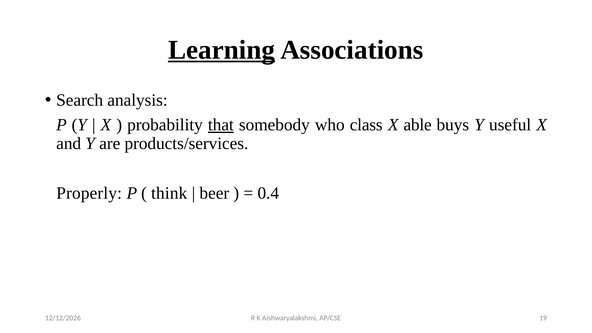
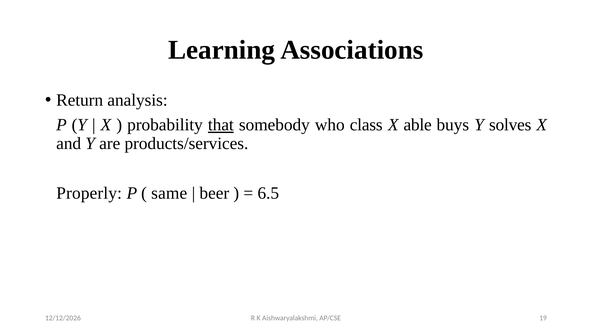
Learning underline: present -> none
Search: Search -> Return
useful: useful -> solves
think: think -> same
0.4: 0.4 -> 6.5
